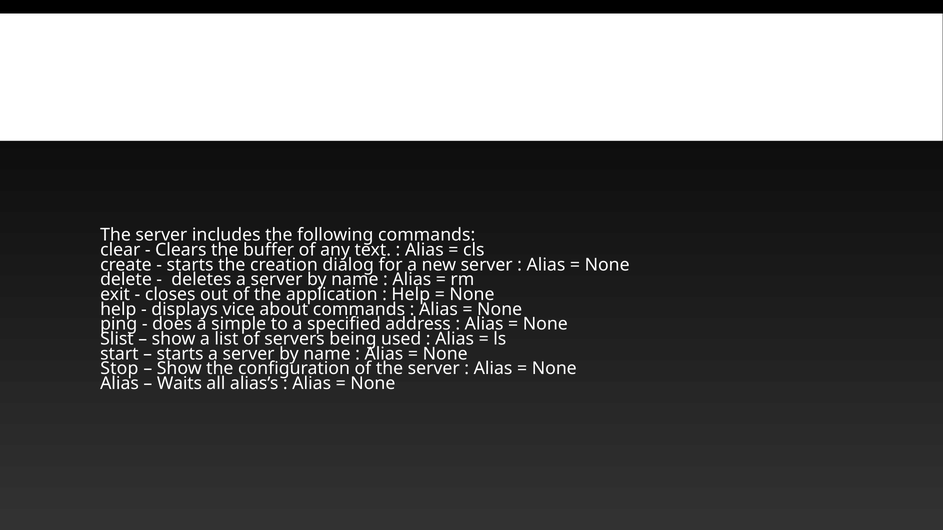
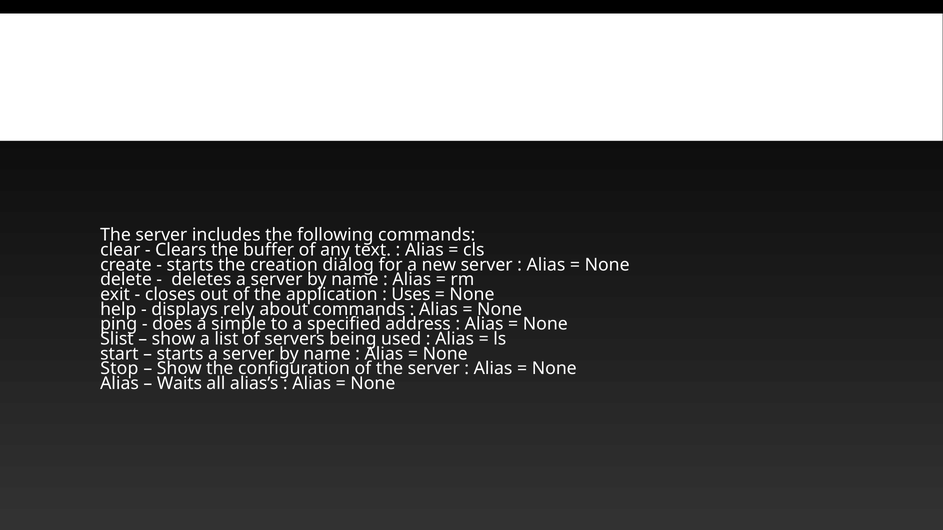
Help at (411, 295): Help -> Uses
vice: vice -> rely
